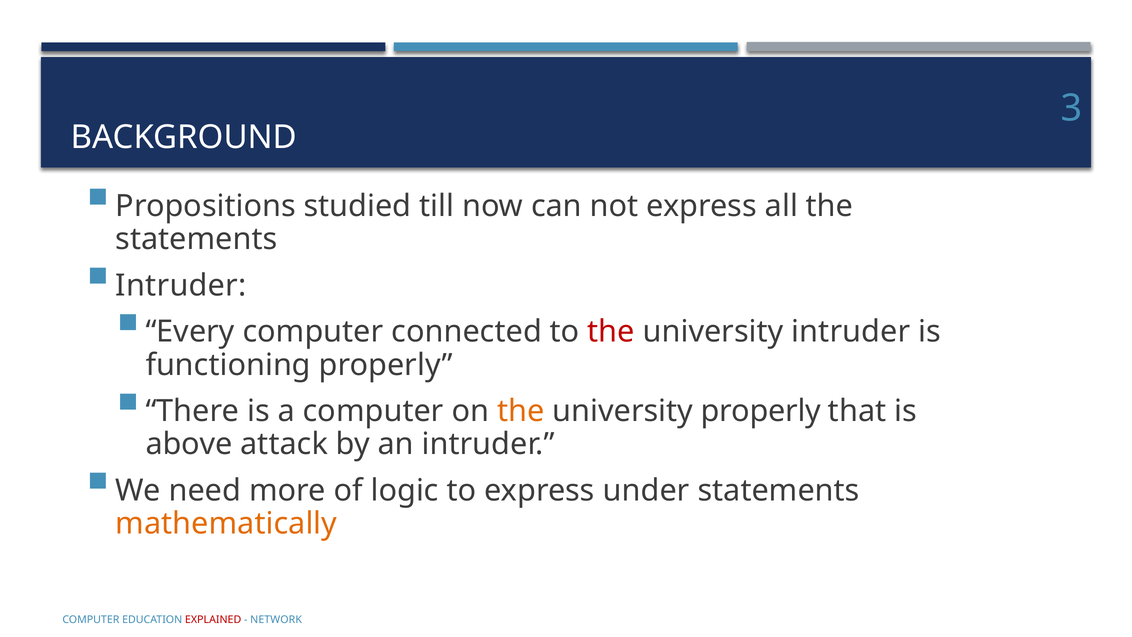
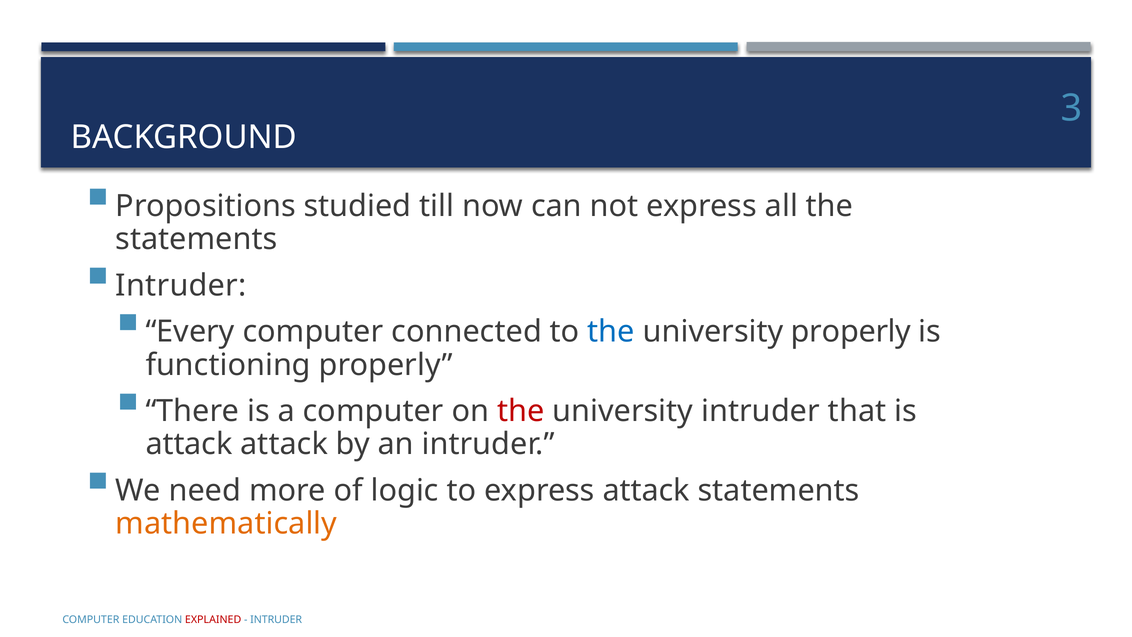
the at (611, 332) colour: red -> blue
university intruder: intruder -> properly
the at (521, 411) colour: orange -> red
university properly: properly -> intruder
above at (189, 444): above -> attack
express under: under -> attack
NETWORK at (276, 620): NETWORK -> INTRUDER
